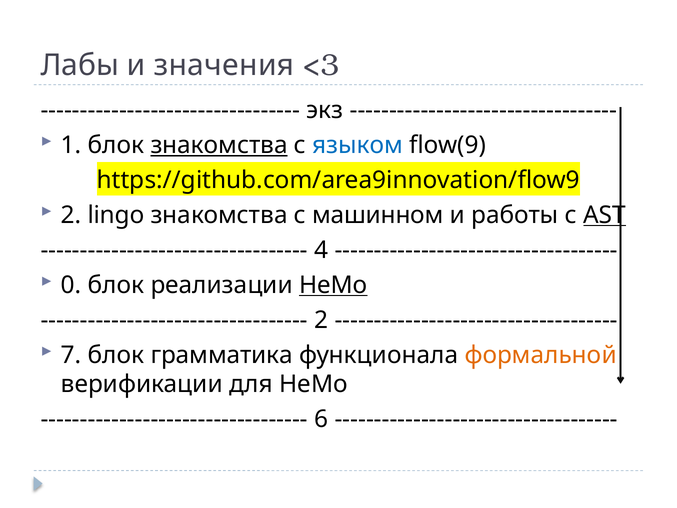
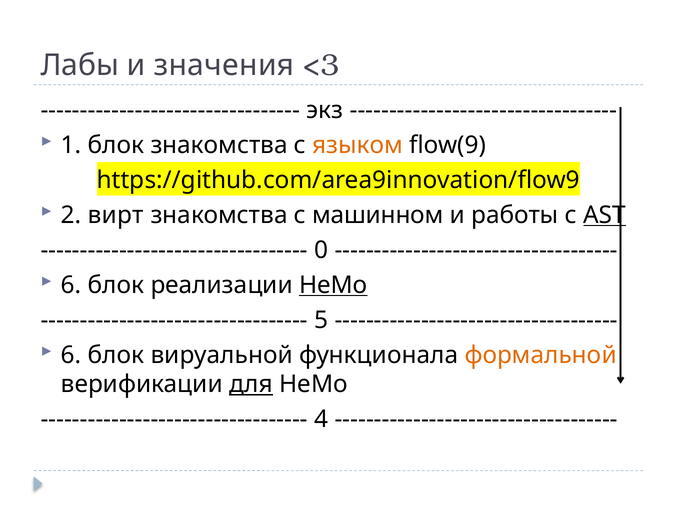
знакомства at (219, 145) underline: present -> none
языком colour: blue -> orange
lingo: lingo -> вирт
4: 4 -> 0
0 at (71, 285): 0 -> 6
2 at (321, 320): 2 -> 5
7 at (71, 355): 7 -> 6
грамматика: грамматика -> вируальной
для underline: none -> present
6: 6 -> 4
